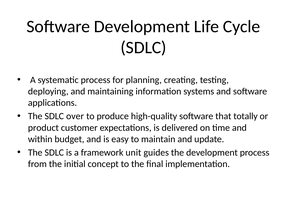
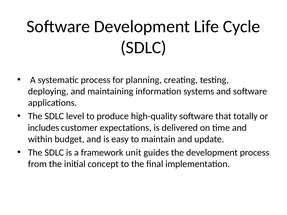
over: over -> level
product: product -> includes
